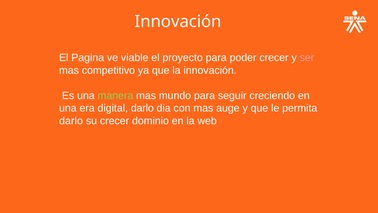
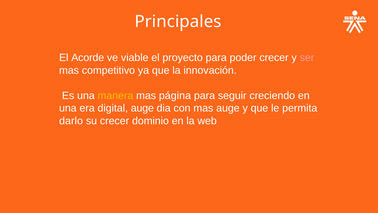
Innovación at (178, 21): Innovación -> Principales
Pagina: Pagina -> Acorde
manera colour: light green -> yellow
mundo: mundo -> página
digital darlo: darlo -> auge
